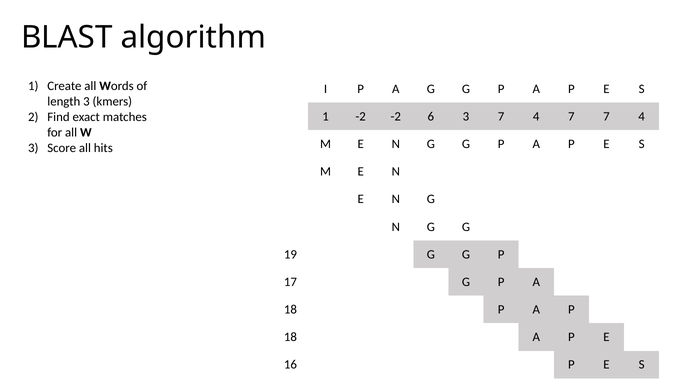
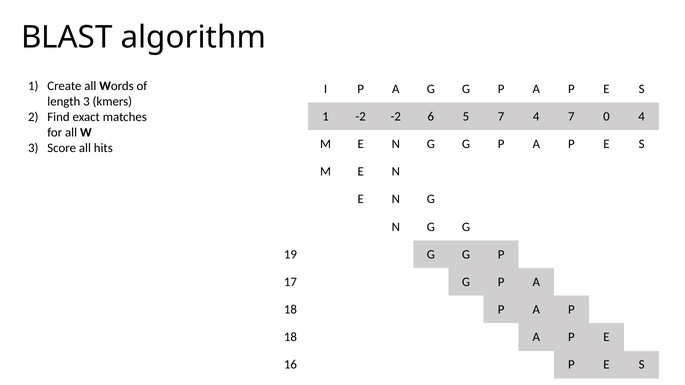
6 3: 3 -> 5
7 7: 7 -> 0
